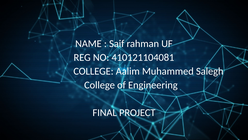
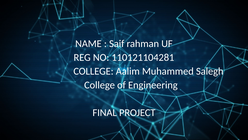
410121104081: 410121104081 -> 110121104281
